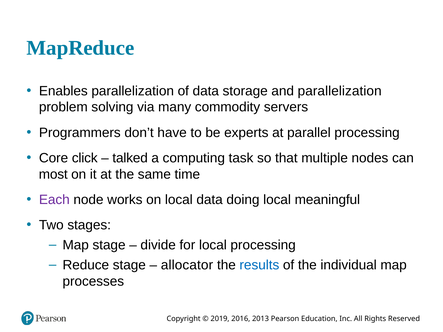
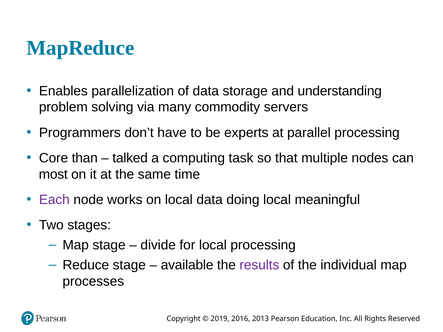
and parallelization: parallelization -> understanding
click: click -> than
allocator: allocator -> available
results colour: blue -> purple
